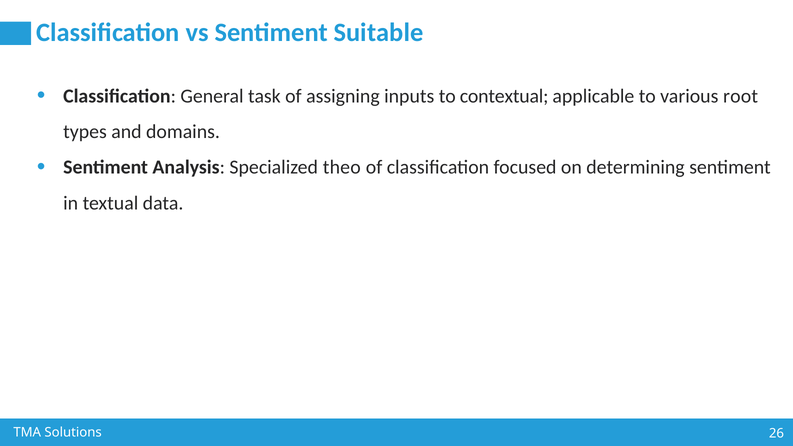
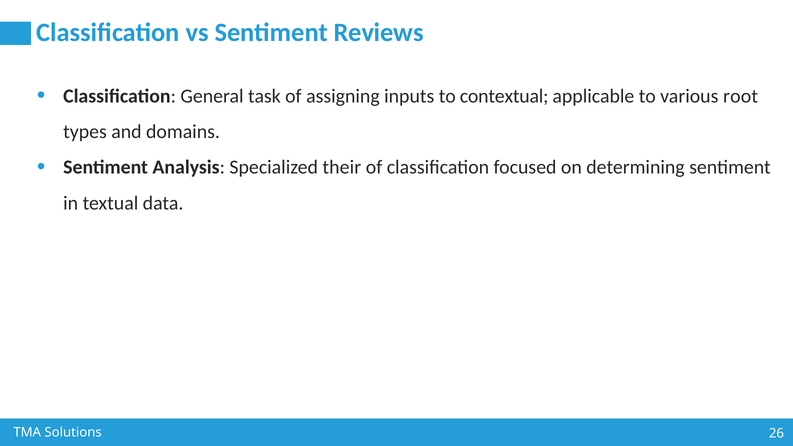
Suitable: Suitable -> Reviews
theo: theo -> their
